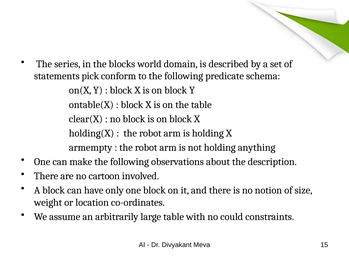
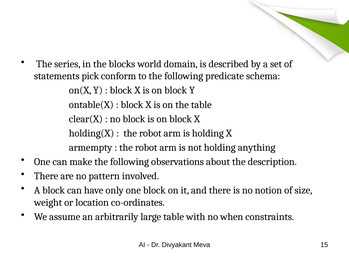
cartoon: cartoon -> pattern
could: could -> when
